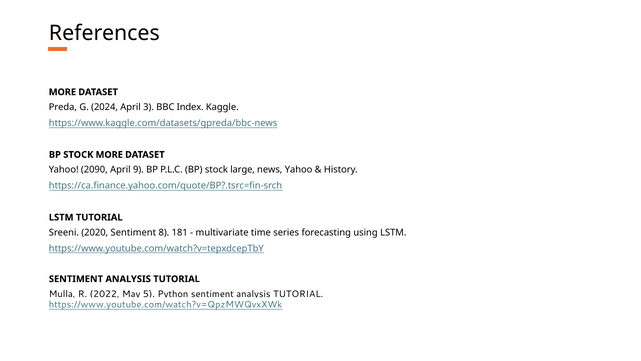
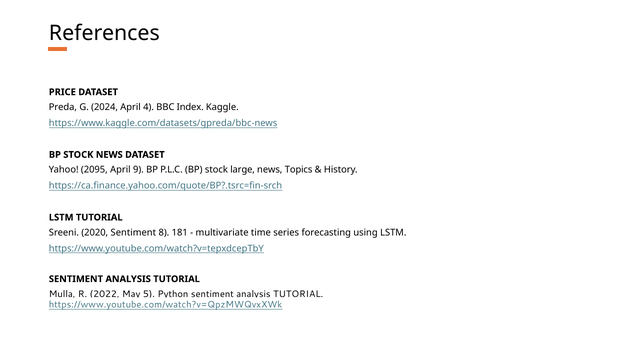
MORE at (62, 92): MORE -> PRICE
3: 3 -> 4
STOCK MORE: MORE -> NEWS
2090: 2090 -> 2095
news Yahoo: Yahoo -> Topics
